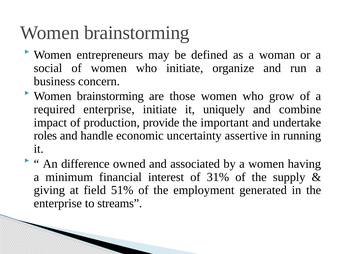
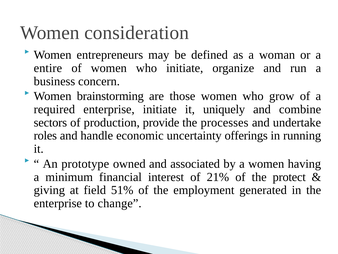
brainstorming at (137, 33): brainstorming -> consideration
social: social -> entire
impact: impact -> sectors
important: important -> processes
assertive: assertive -> offerings
difference: difference -> prototype
31%: 31% -> 21%
supply: supply -> protect
streams: streams -> change
